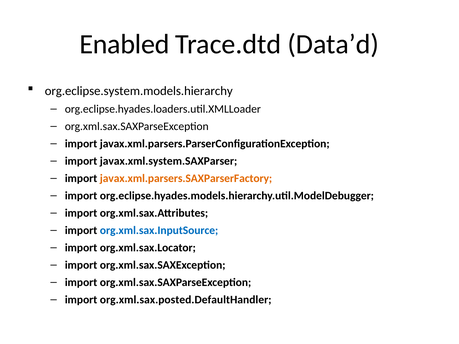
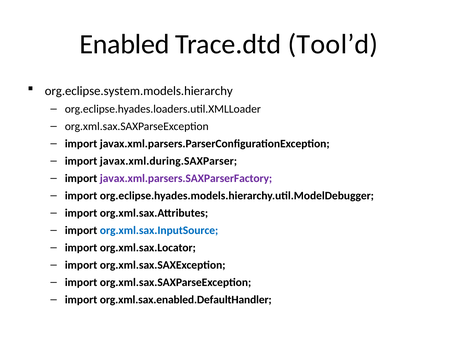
Data’d: Data’d -> Tool’d
javax.xml.system.SAXParser: javax.xml.system.SAXParser -> javax.xml.during.SAXParser
javax.xml.parsers.SAXParserFactory colour: orange -> purple
org.xml.sax.posted.DefaultHandler: org.xml.sax.posted.DefaultHandler -> org.xml.sax.enabled.DefaultHandler
